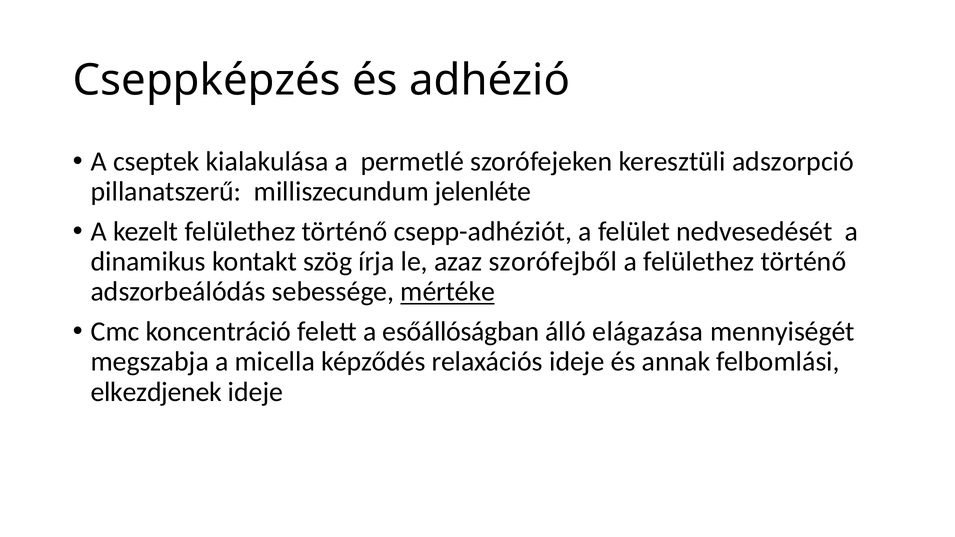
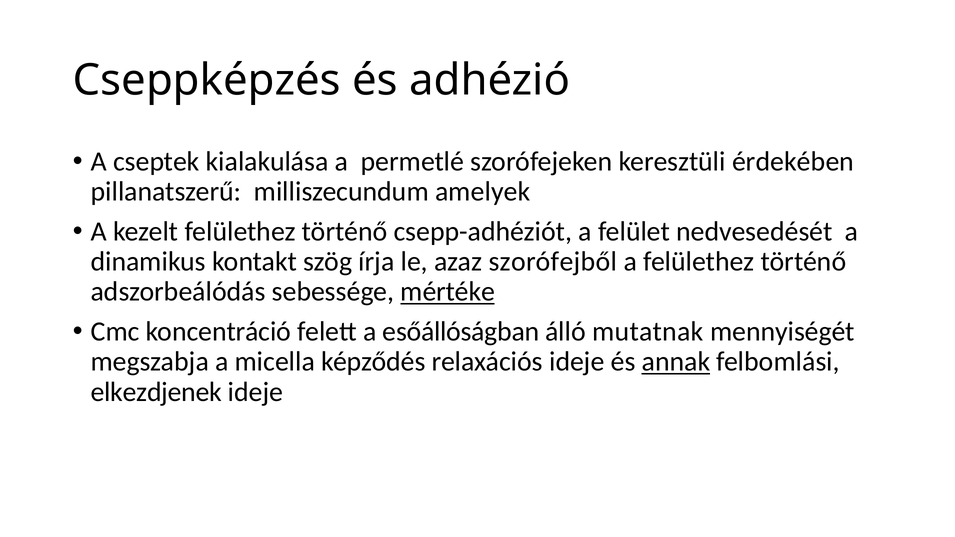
adszorpció: adszorpció -> érdekében
jelenléte: jelenléte -> amelyek
elágazása: elágazása -> mutatnak
annak underline: none -> present
